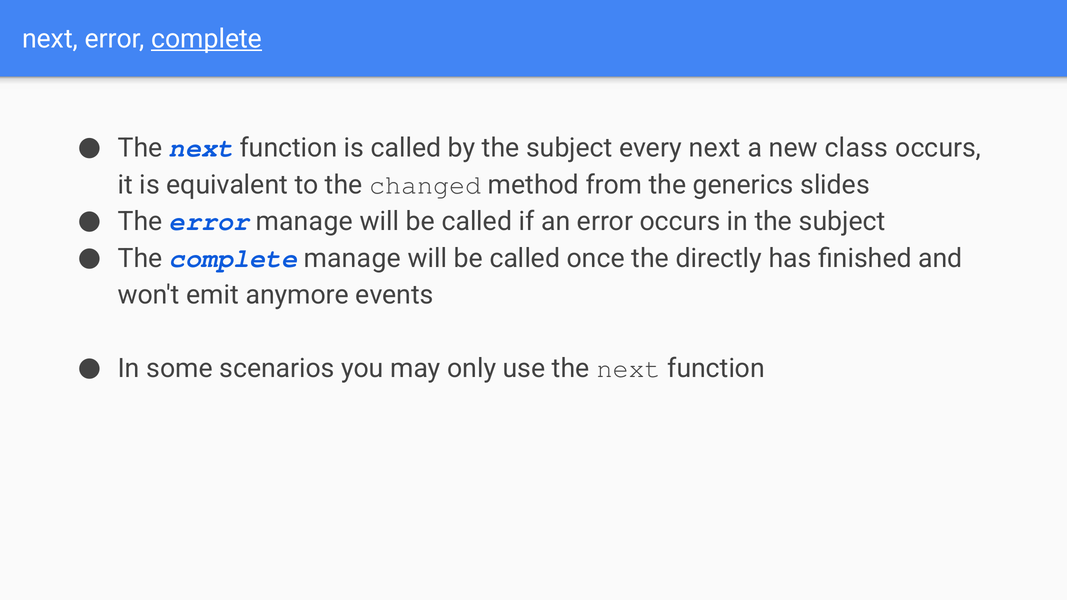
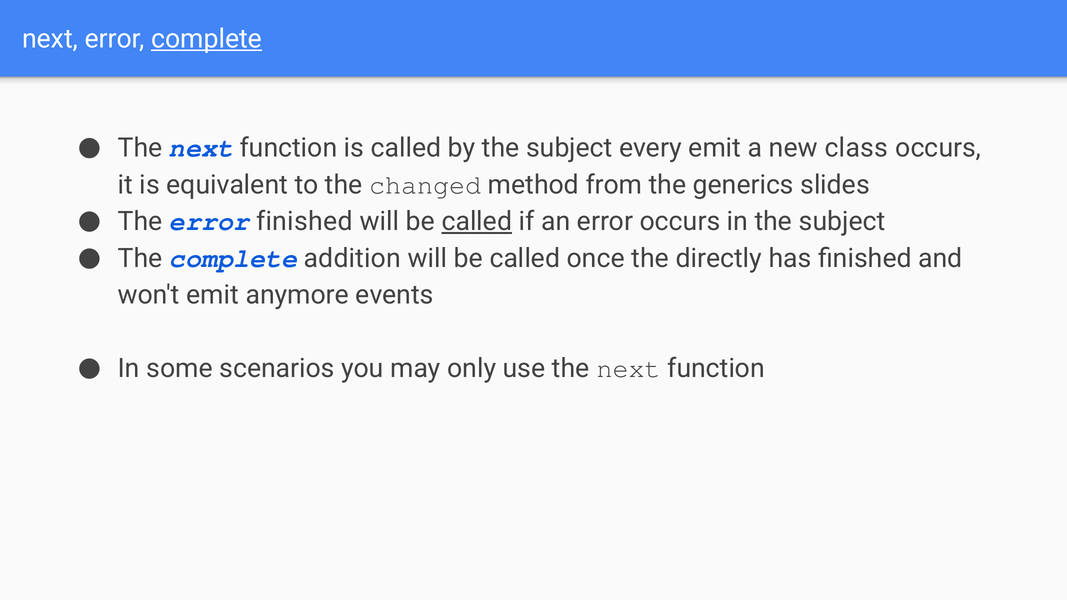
every next: next -> emit
error manage: manage -> finished
called at (477, 222) underline: none -> present
complete manage: manage -> addition
